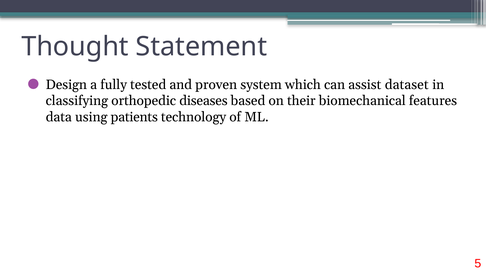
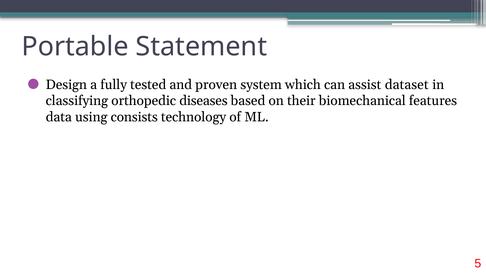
Thought: Thought -> Portable
patients: patients -> consists
